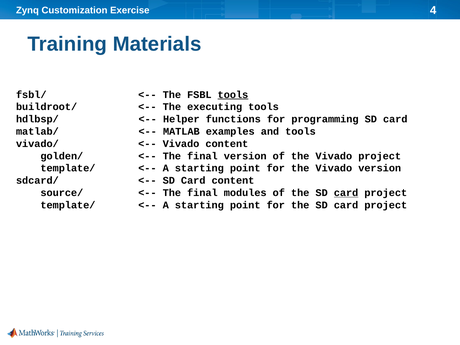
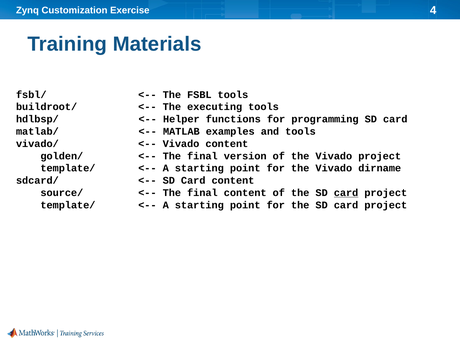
tools at (233, 95) underline: present -> none
Vivado version: version -> dirname
final modules: modules -> content
